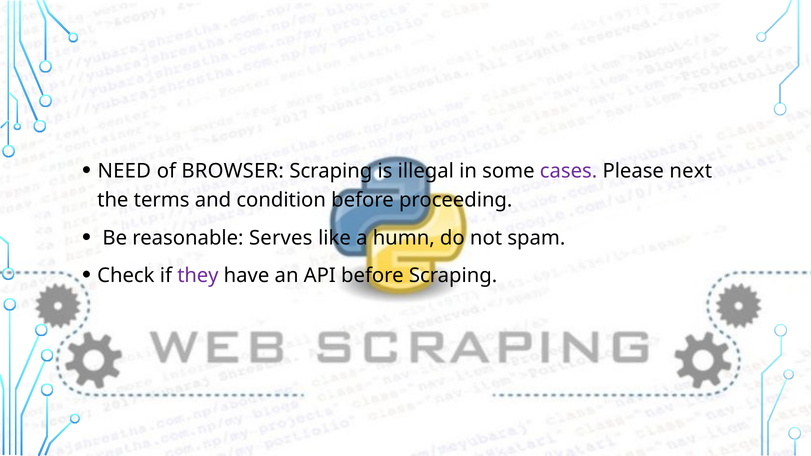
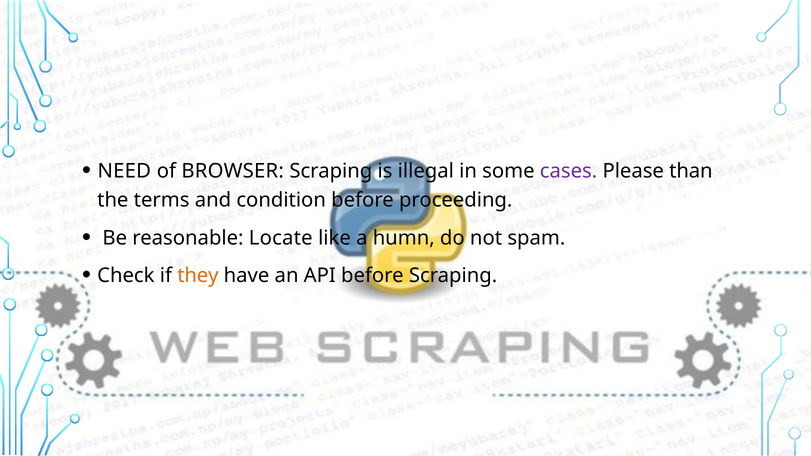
next: next -> than
Serves: Serves -> Locate
they colour: purple -> orange
